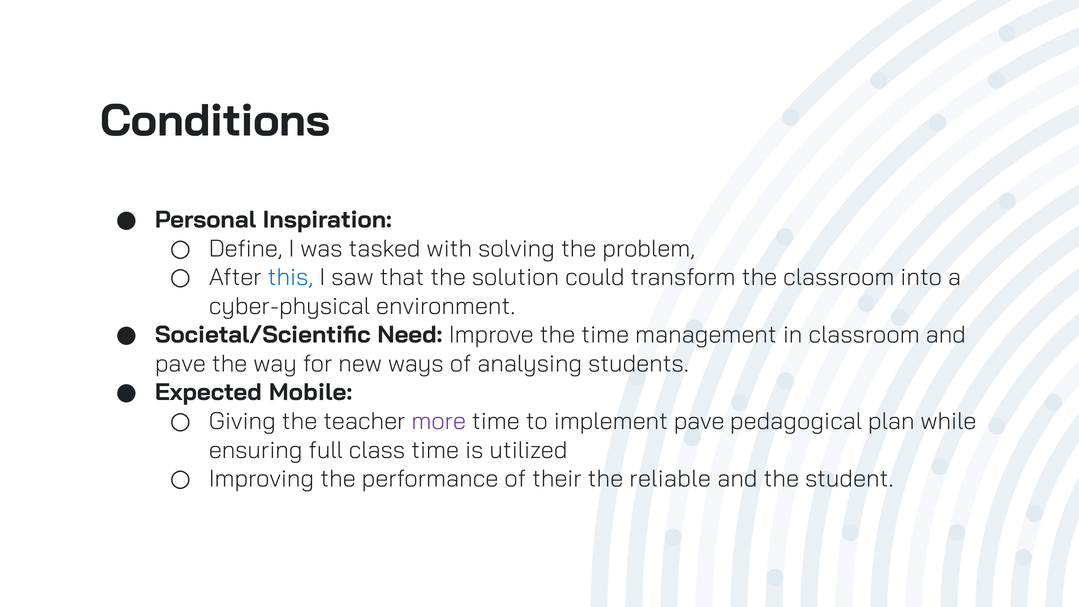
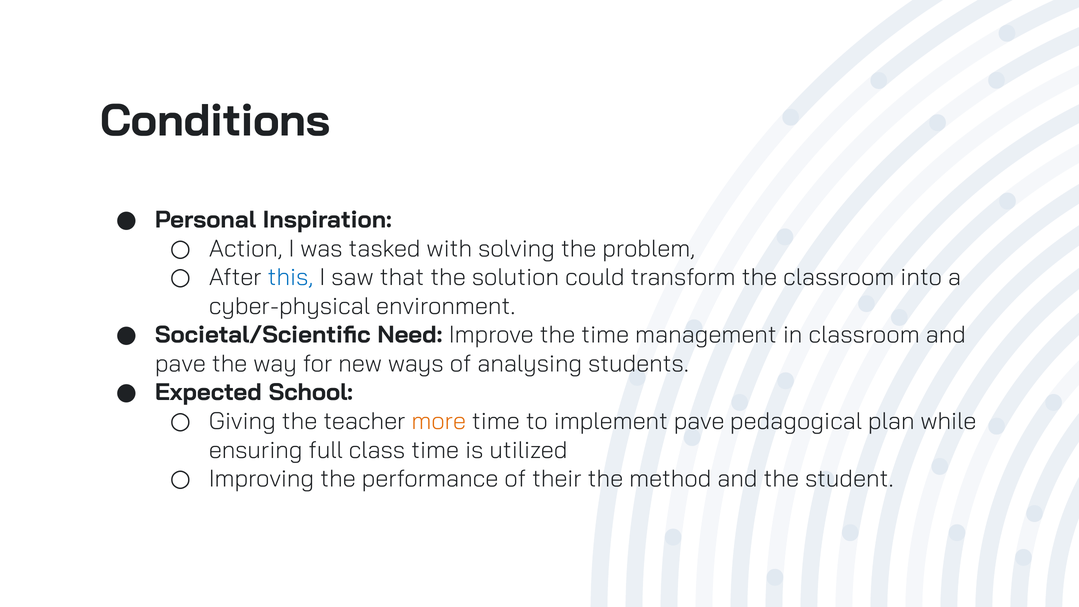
Define: Define -> Action
Mobile: Mobile -> School
more colour: purple -> orange
reliable: reliable -> method
